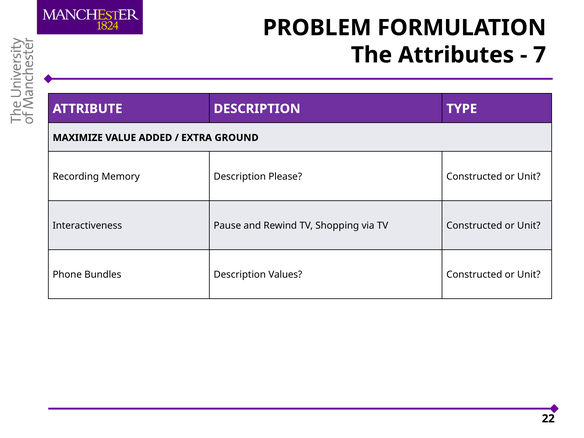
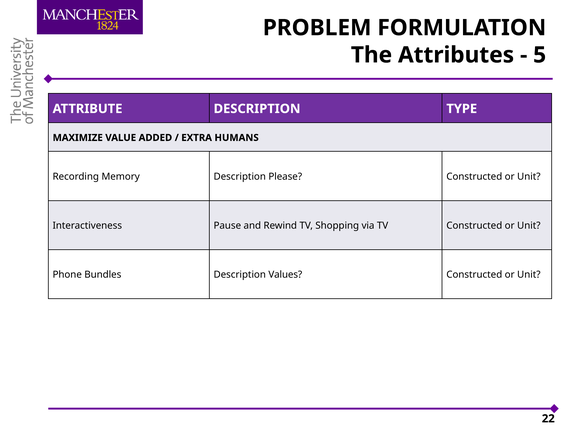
7: 7 -> 5
GROUND: GROUND -> HUMANS
